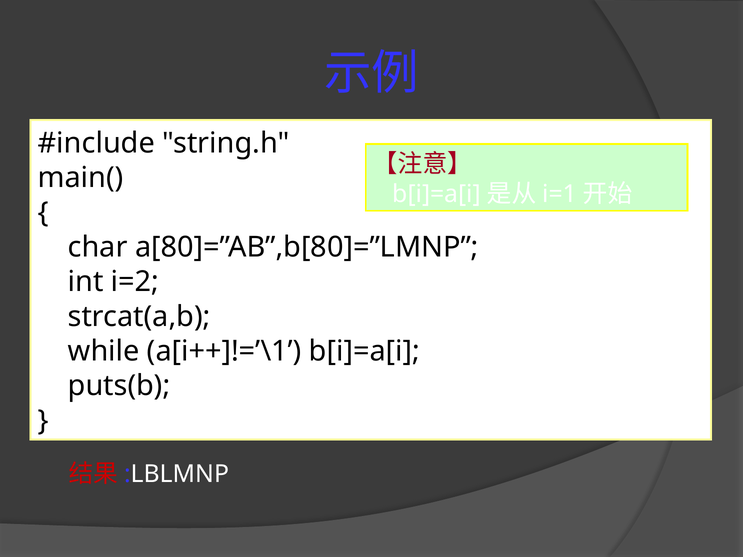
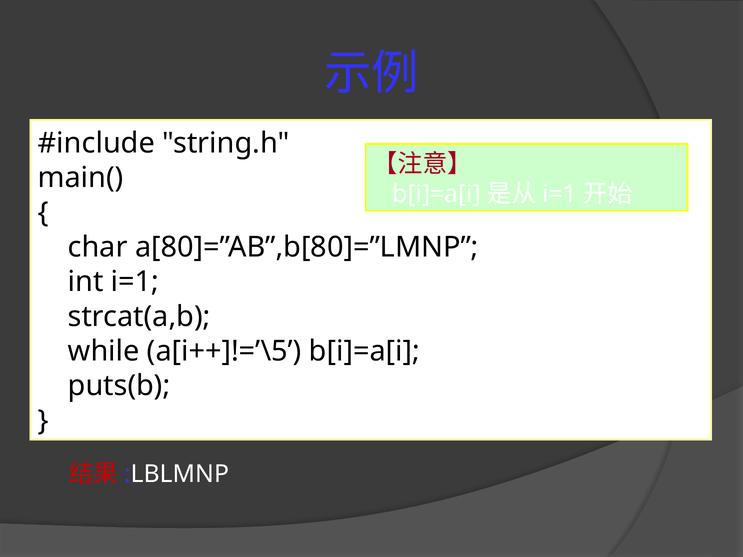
int i=2: i=2 -> i=1
a[i++]!=’\1: a[i++]!=’\1 -> a[i++]!=’\5
